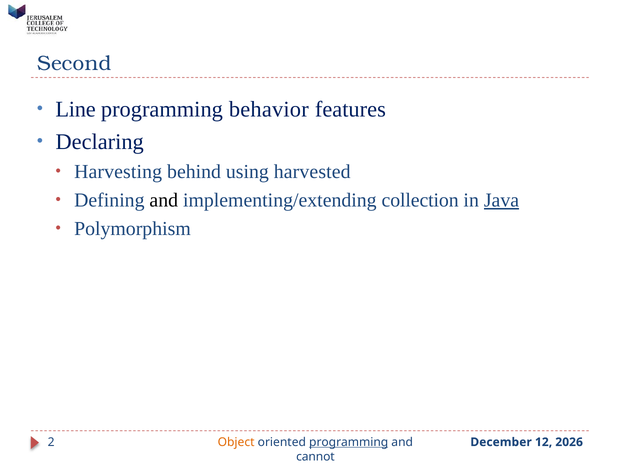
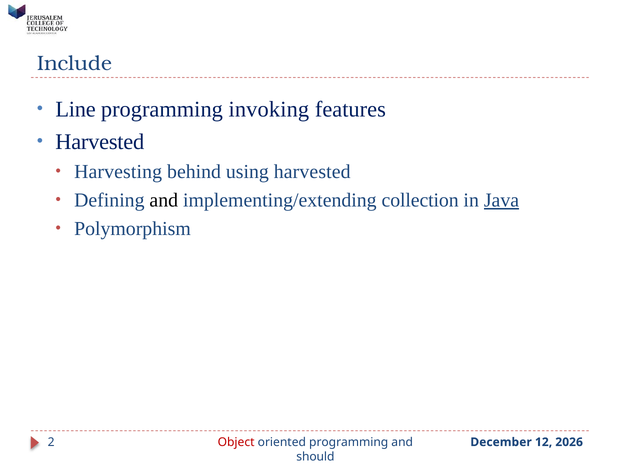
Second: Second -> Include
behavior: behavior -> invoking
Declaring at (100, 142): Declaring -> Harvested
Object colour: orange -> red
programming at (349, 442) underline: present -> none
cannot: cannot -> should
